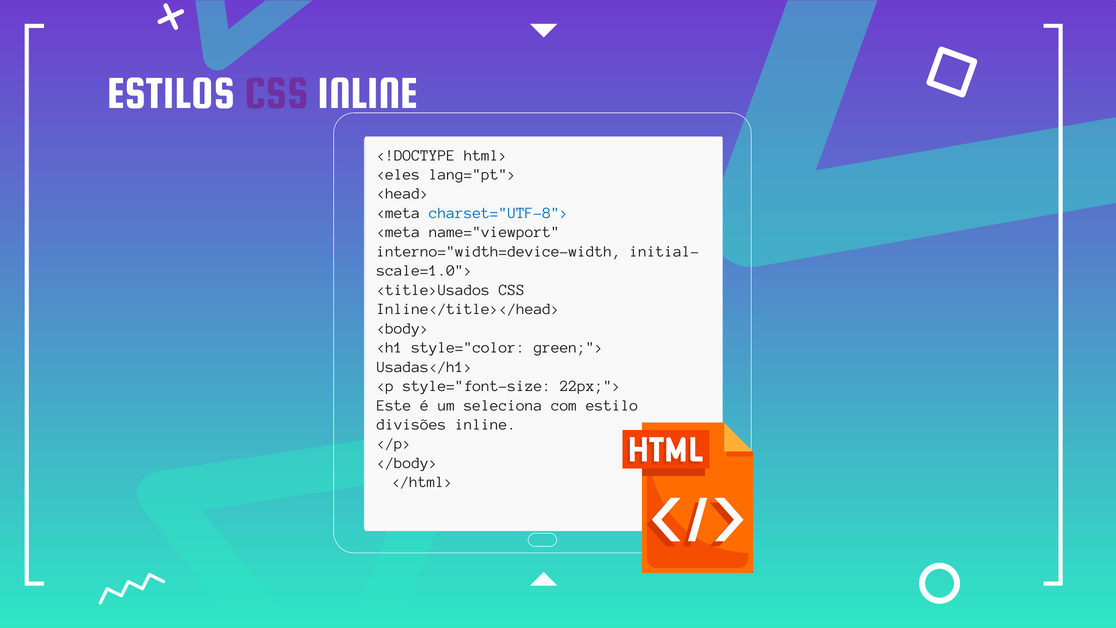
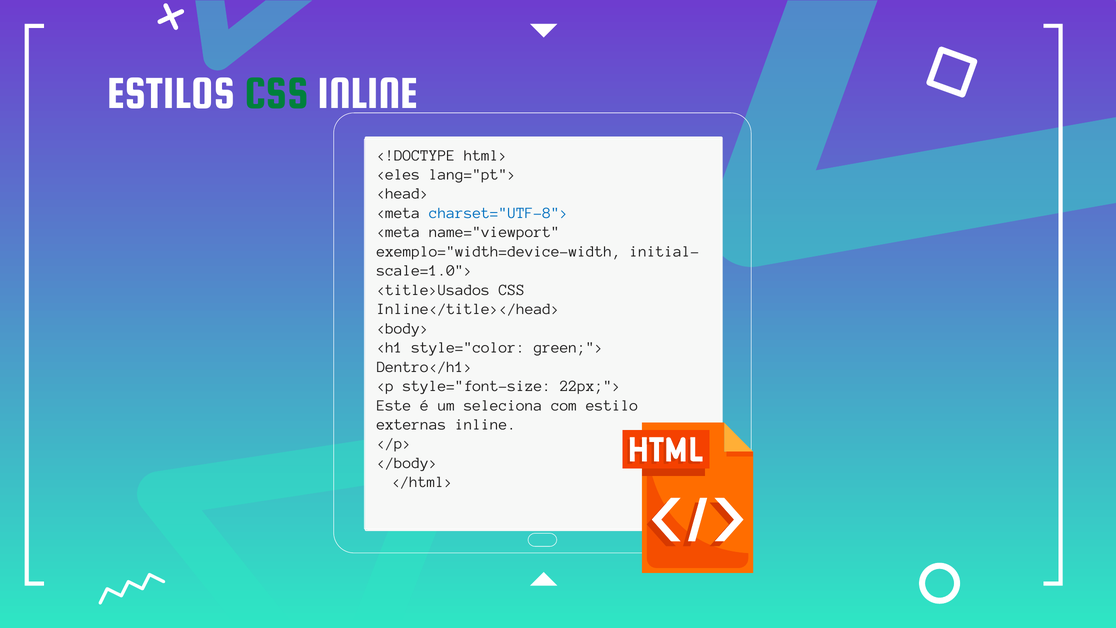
CSS at (277, 93) colour: purple -> green
interno="width=device-width: interno="width=device-width -> exemplo="width=device-width
Usadas</h1>: Usadas</h1> -> Dentro</h1>
divisões: divisões -> externas
